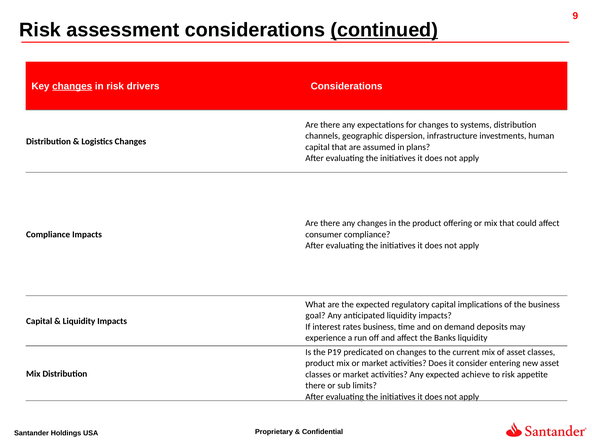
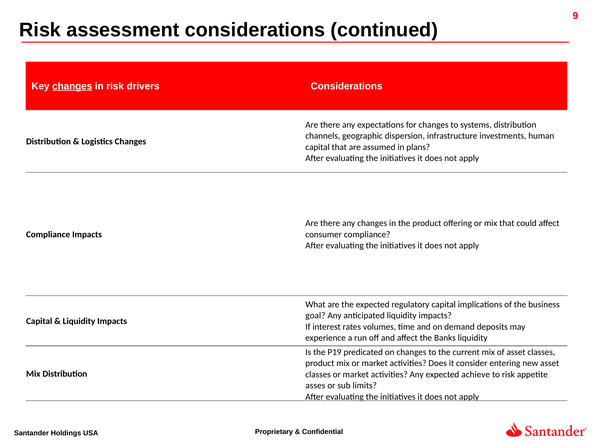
continued underline: present -> none
rates business: business -> volumes
there at (315, 386): there -> asses
